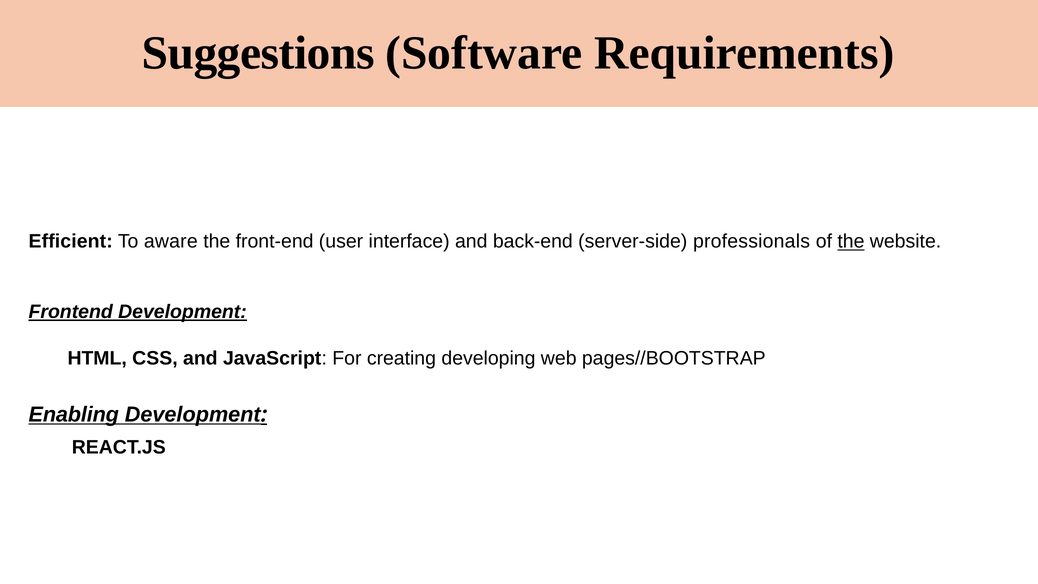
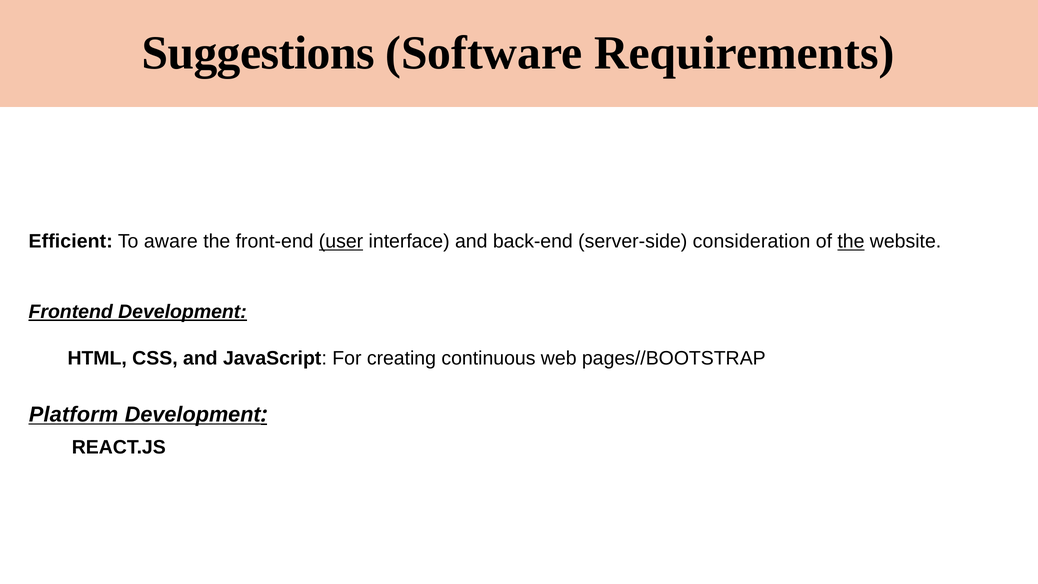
user underline: none -> present
professionals: professionals -> consideration
developing: developing -> continuous
Enabling: Enabling -> Platform
